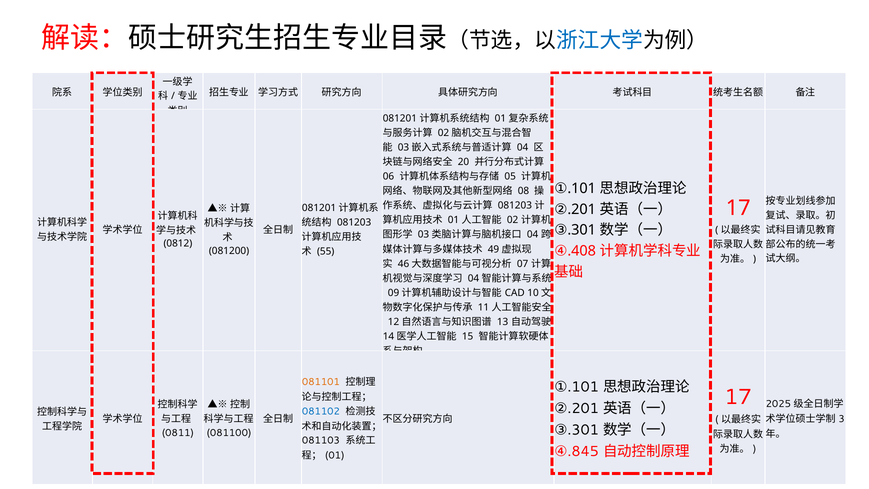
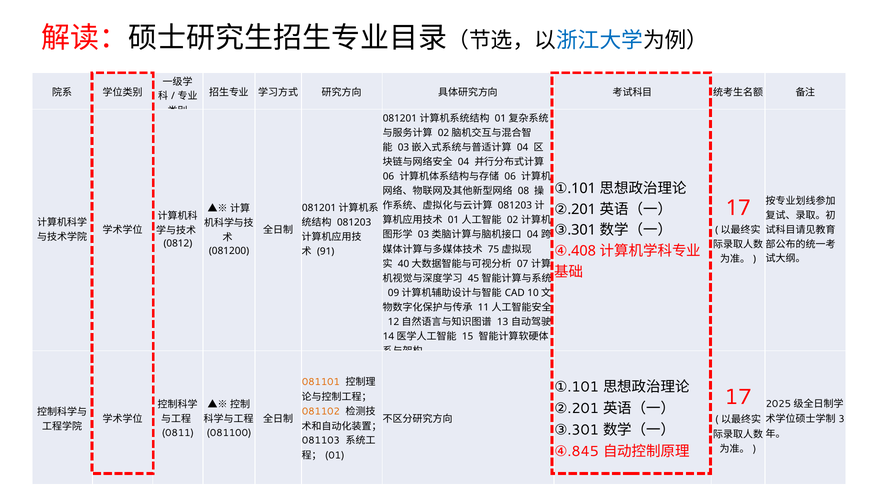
20 at (463, 162): 20 -> 04
05 at (510, 176): 05 -> 06
49: 49 -> 75
55: 55 -> 91
46: 46 -> 40
04 at (473, 278): 04 -> 45
081102 colour: blue -> orange
